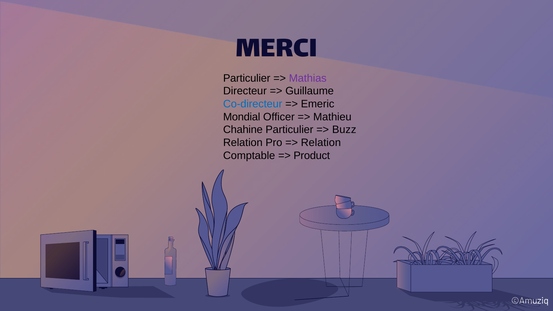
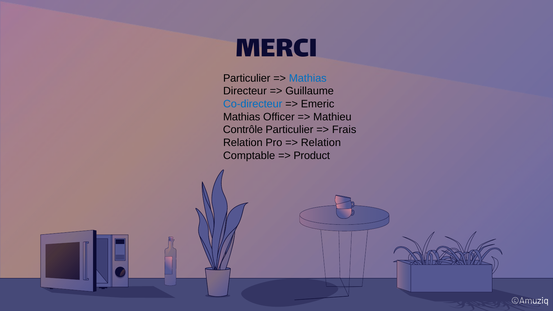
Mathias at (308, 78) colour: purple -> blue
Mondial at (242, 117): Mondial -> Mathias
Chahine: Chahine -> Contrôle
Buzz: Buzz -> Frais
